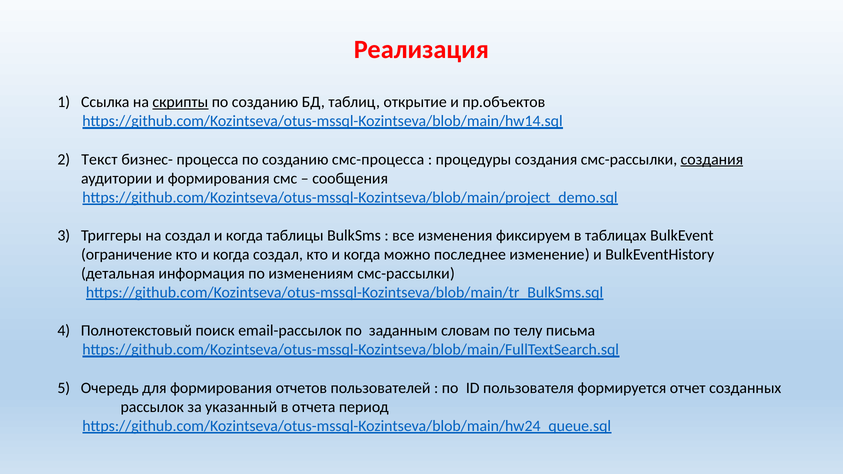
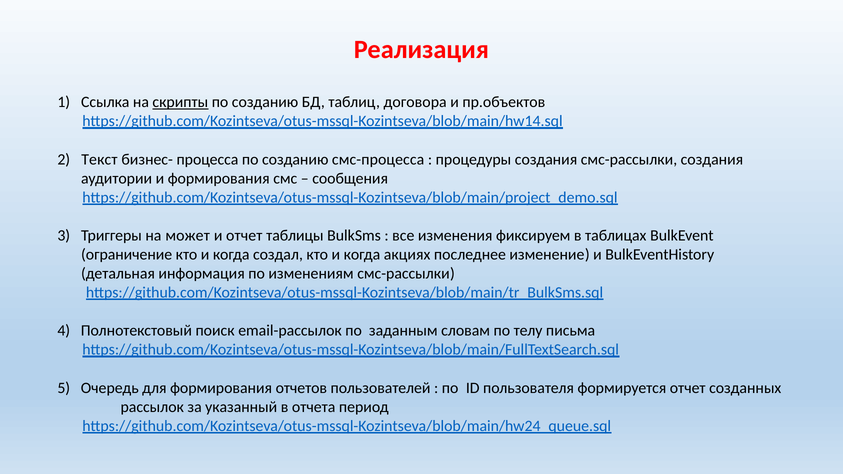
открытие: открытие -> договора
создания at (712, 159) underline: present -> none
на создал: создал -> может
когда at (244, 236): когда -> отчет
можно: можно -> акциях
